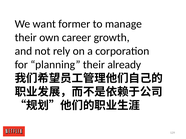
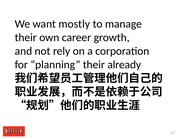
former: former -> mostly
